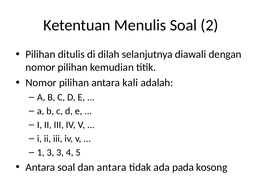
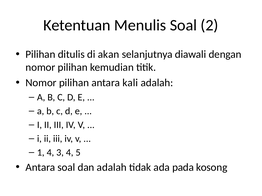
dilah: dilah -> akan
1 3: 3 -> 4
dan antara: antara -> adalah
